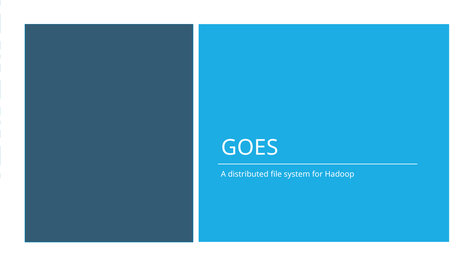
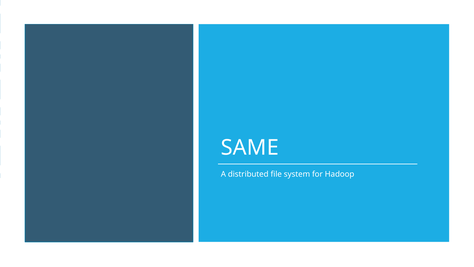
GOES: GOES -> SAME
